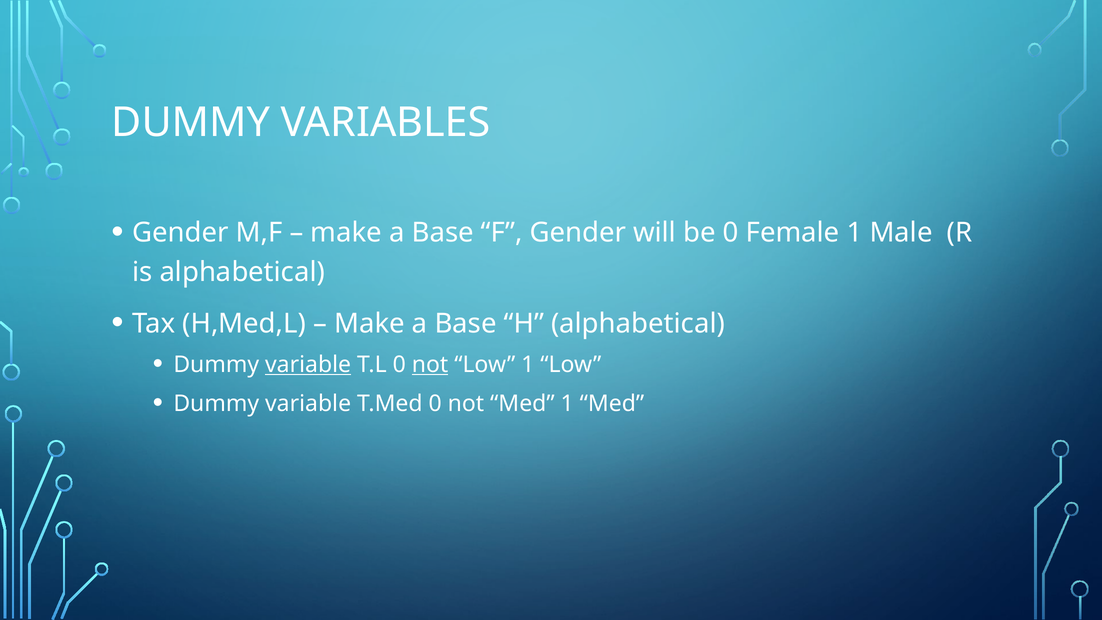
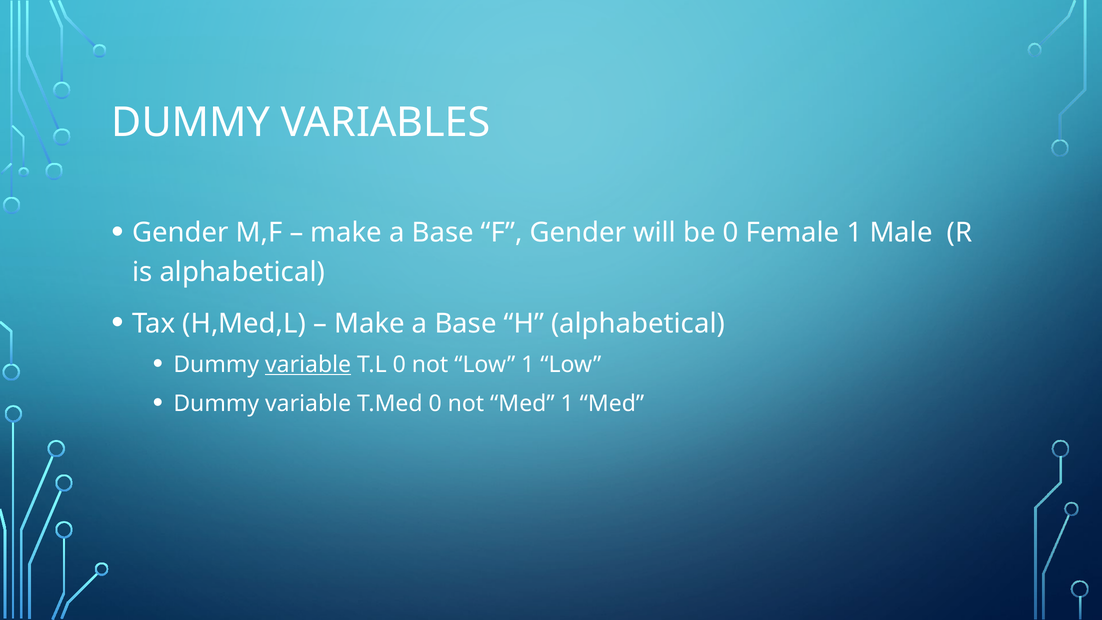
not at (430, 365) underline: present -> none
